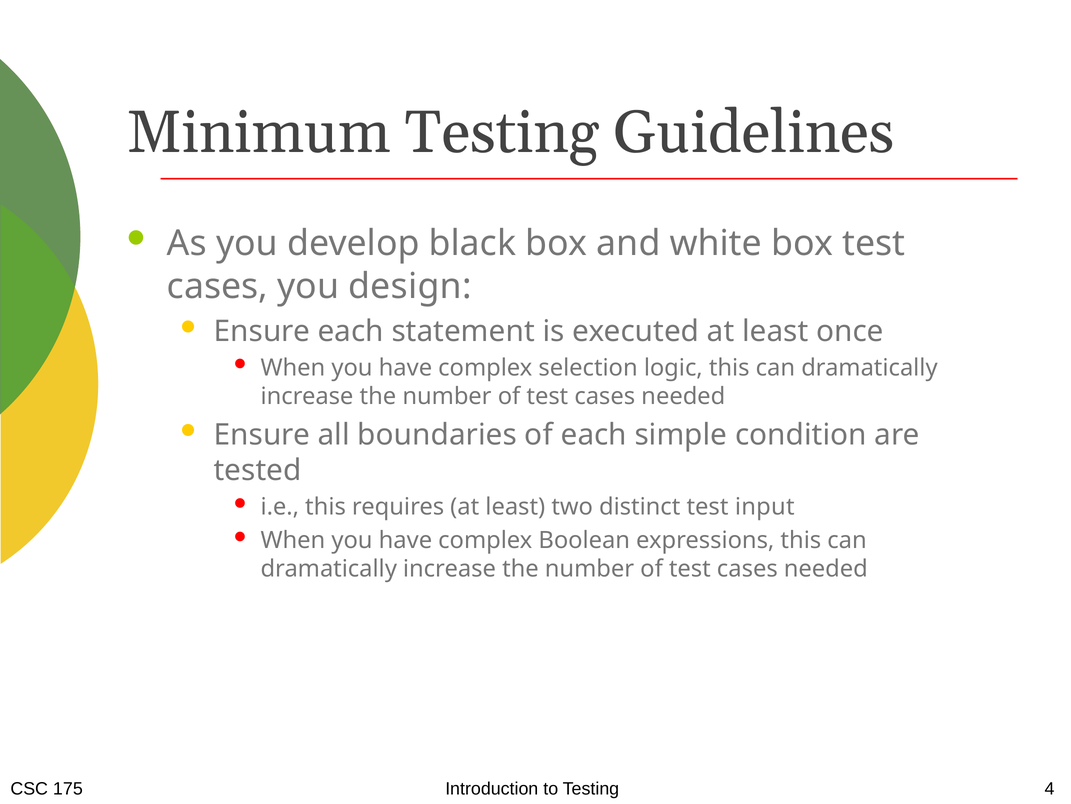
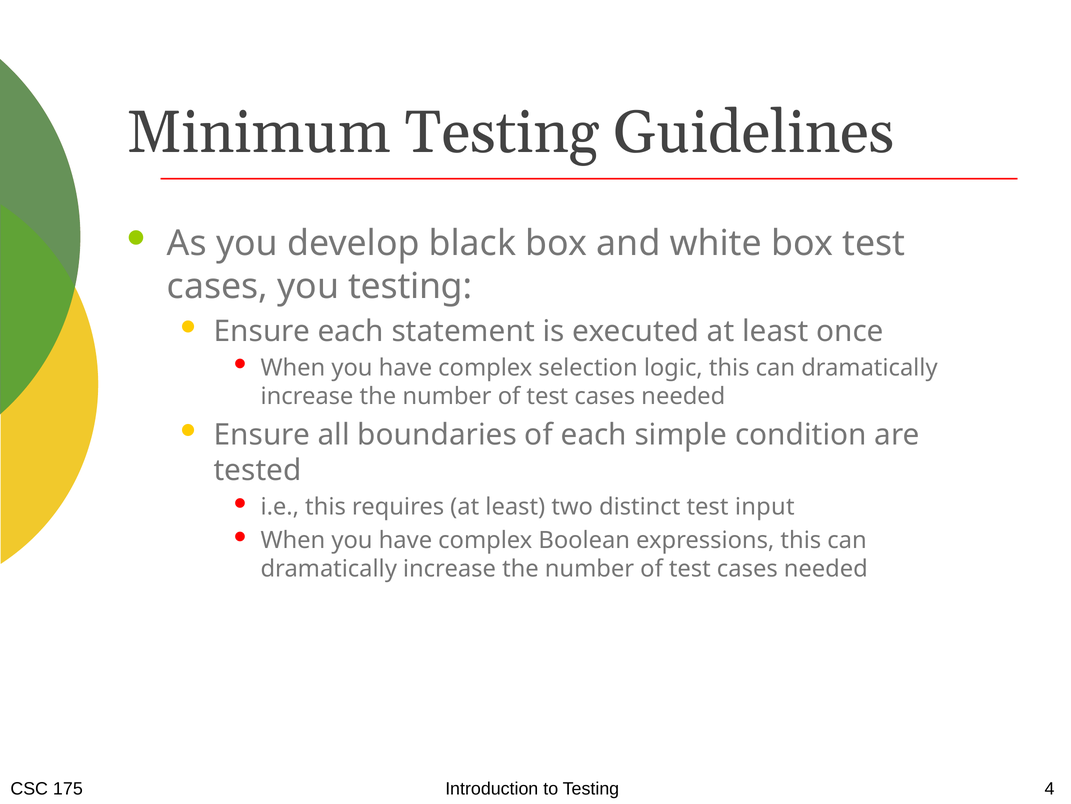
you design: design -> testing
